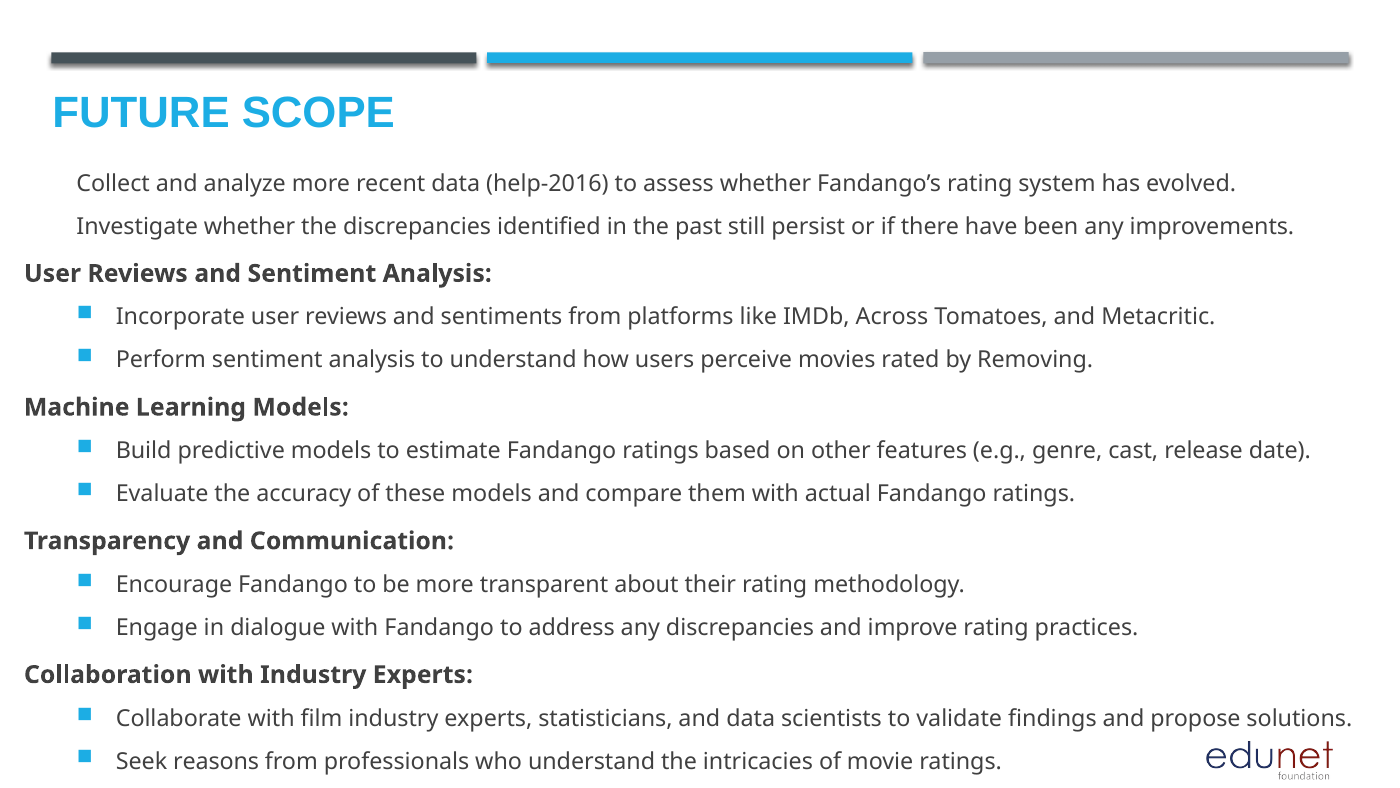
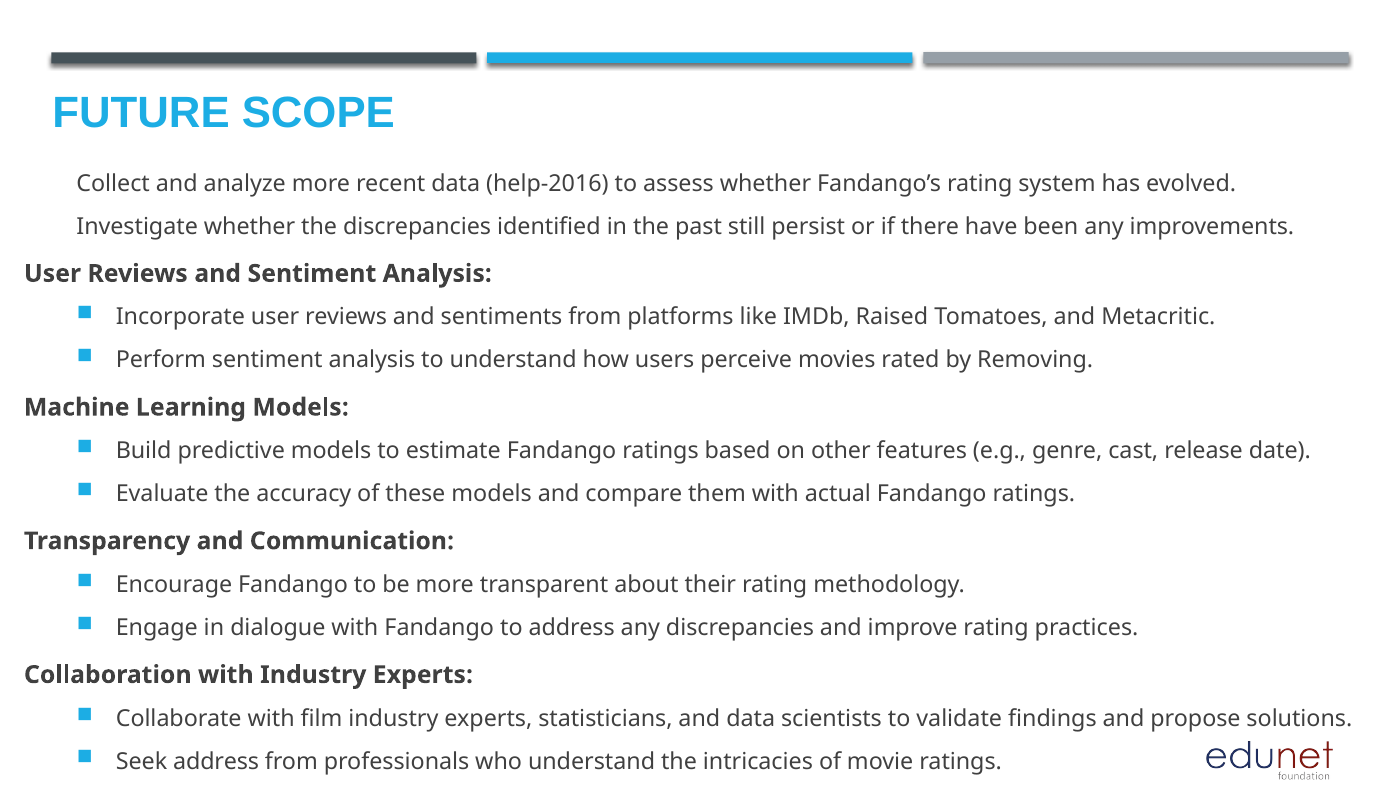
Across: Across -> Raised
Seek reasons: reasons -> address
